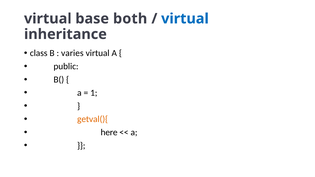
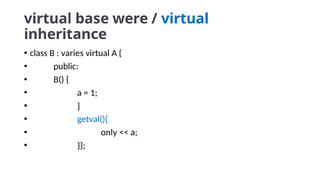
both: both -> were
getval(){ colour: orange -> blue
here: here -> only
